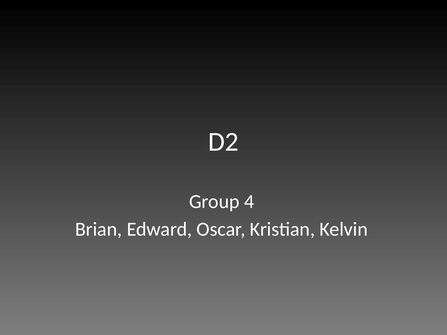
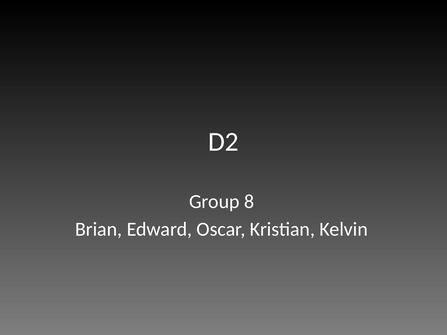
4: 4 -> 8
